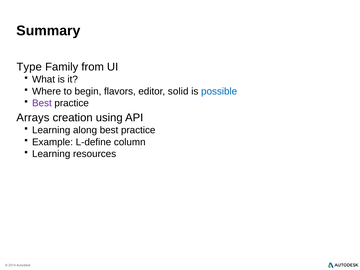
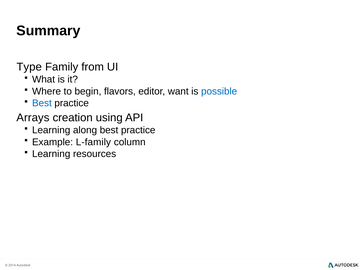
solid: solid -> want
Best at (42, 103) colour: purple -> blue
L-define: L-define -> L-family
